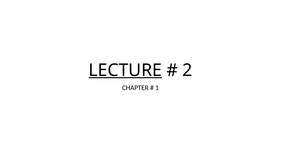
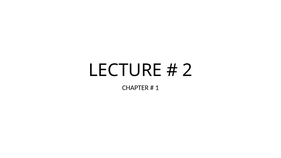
LECTURE underline: present -> none
